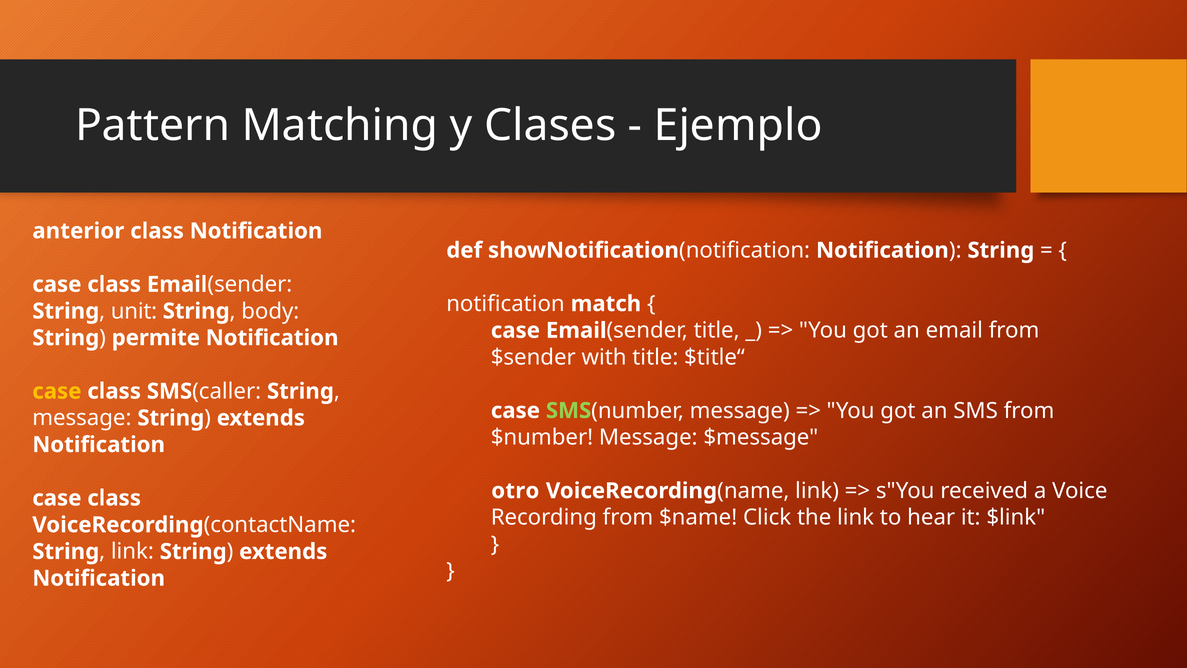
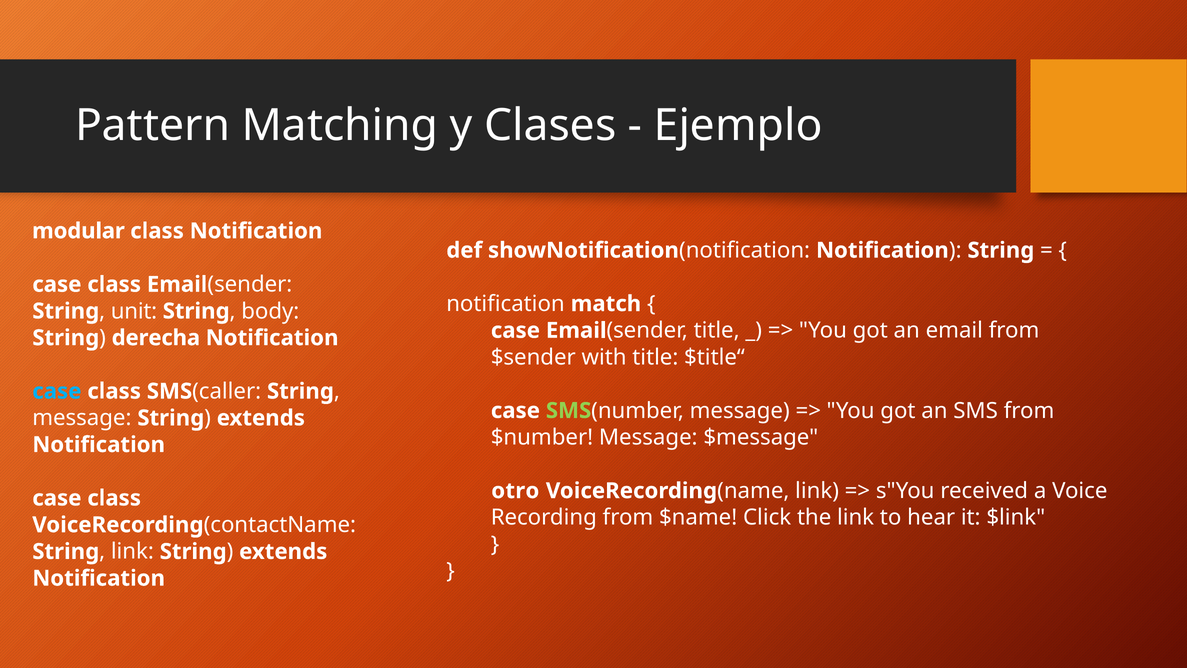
anterior: anterior -> modular
permite: permite -> derecha
case at (57, 391) colour: yellow -> light blue
